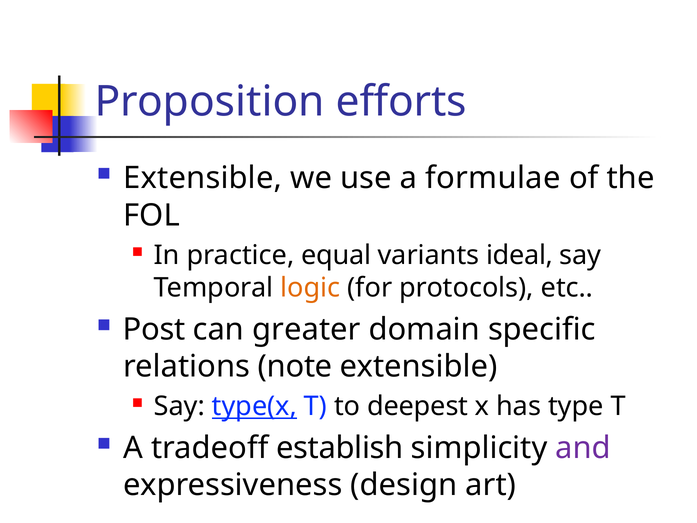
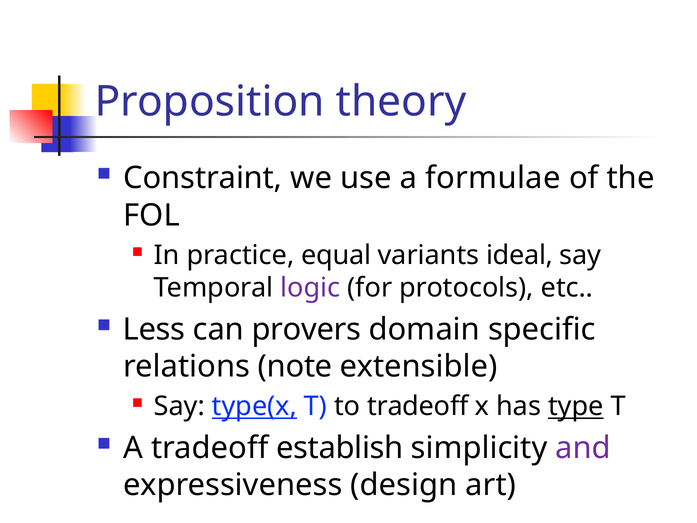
efforts: efforts -> theory
Extensible at (203, 178): Extensible -> Constraint
logic colour: orange -> purple
Post: Post -> Less
greater: greater -> provers
to deepest: deepest -> tradeoff
type underline: none -> present
